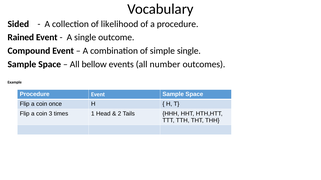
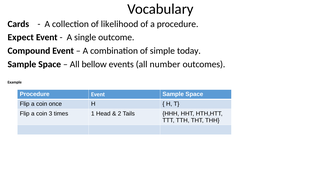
Sided: Sided -> Cards
Rained: Rained -> Expect
simple single: single -> today
